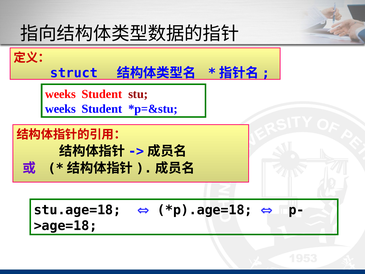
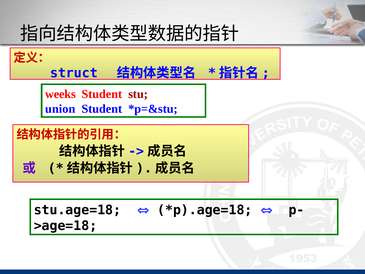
weeks at (60, 109): weeks -> union
